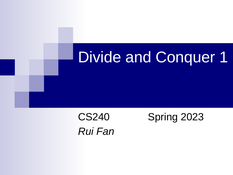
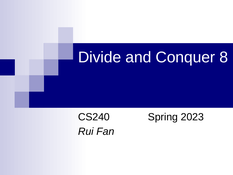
1: 1 -> 8
